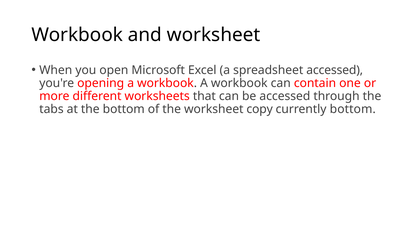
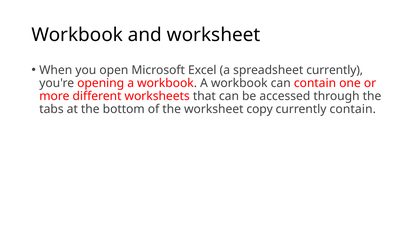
spreadsheet accessed: accessed -> currently
currently bottom: bottom -> contain
